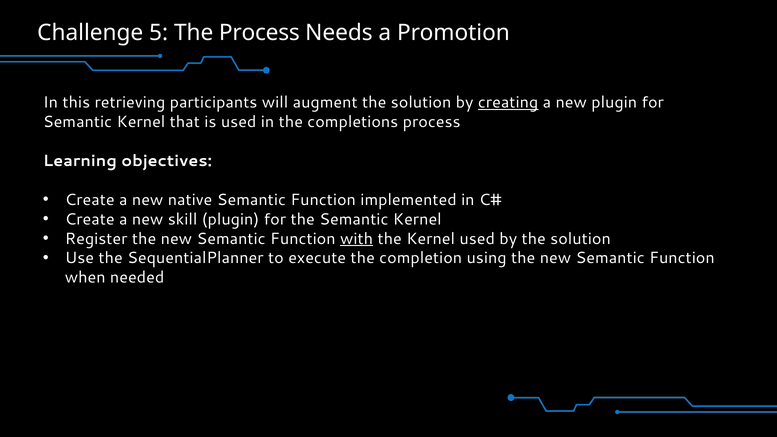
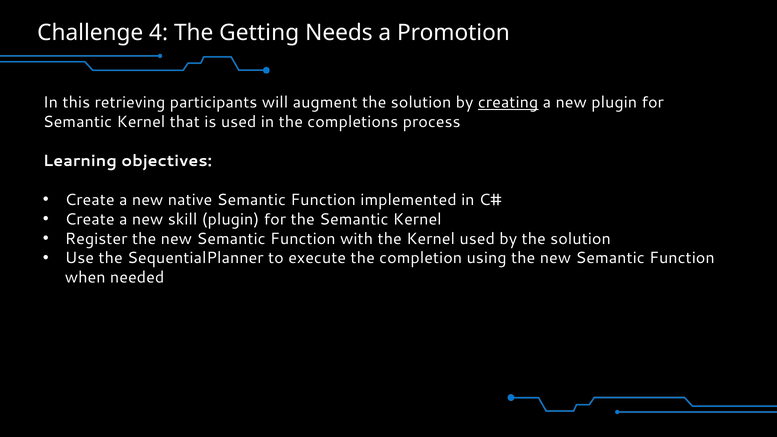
5: 5 -> 4
The Process: Process -> Getting
with underline: present -> none
